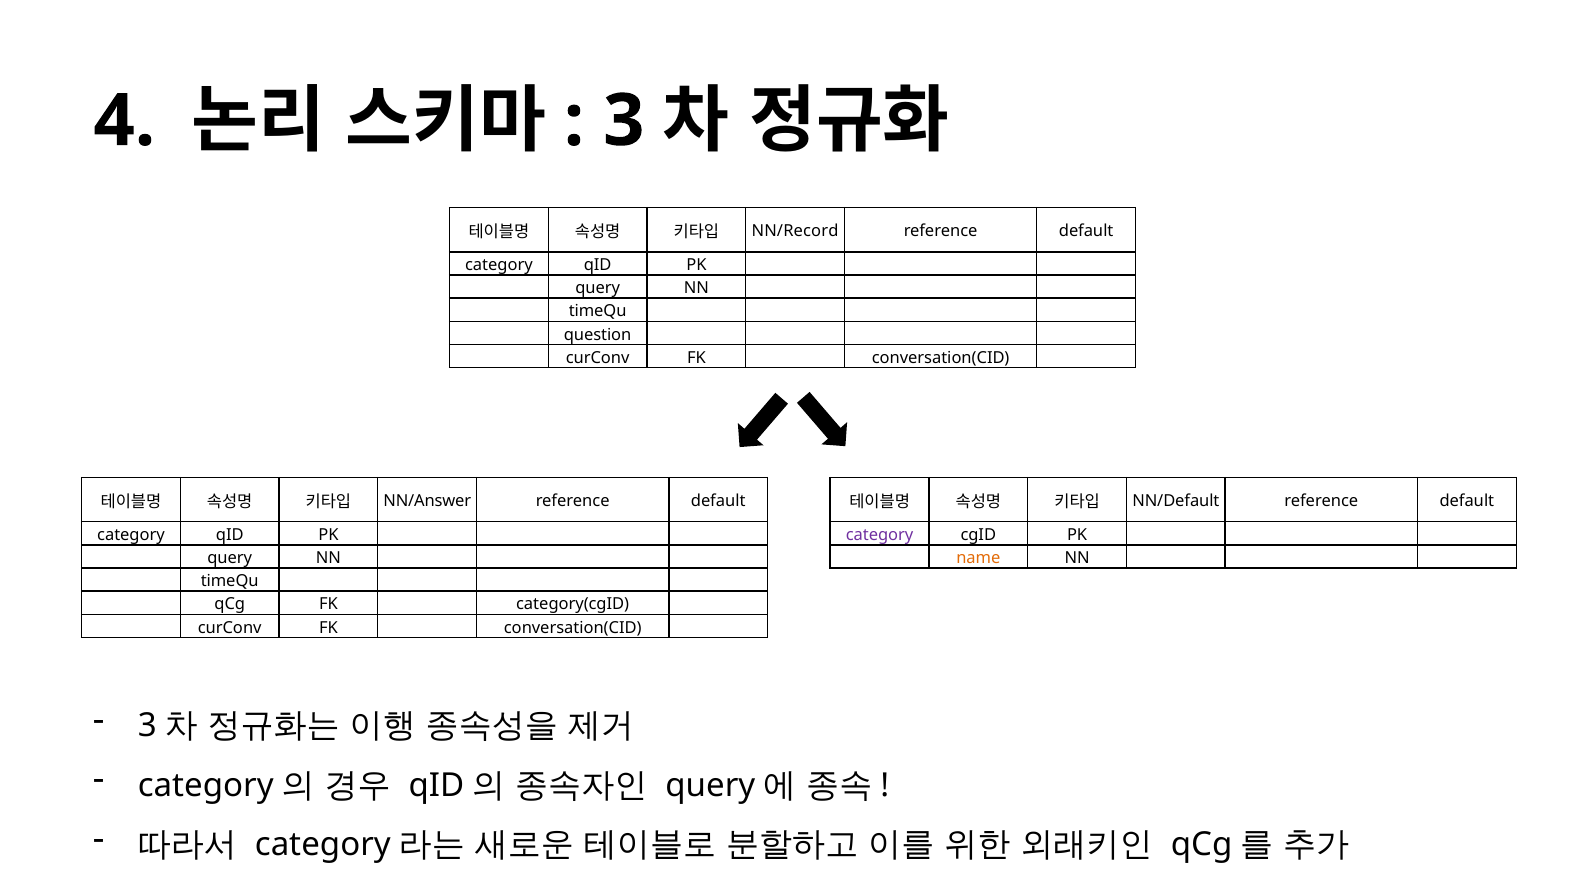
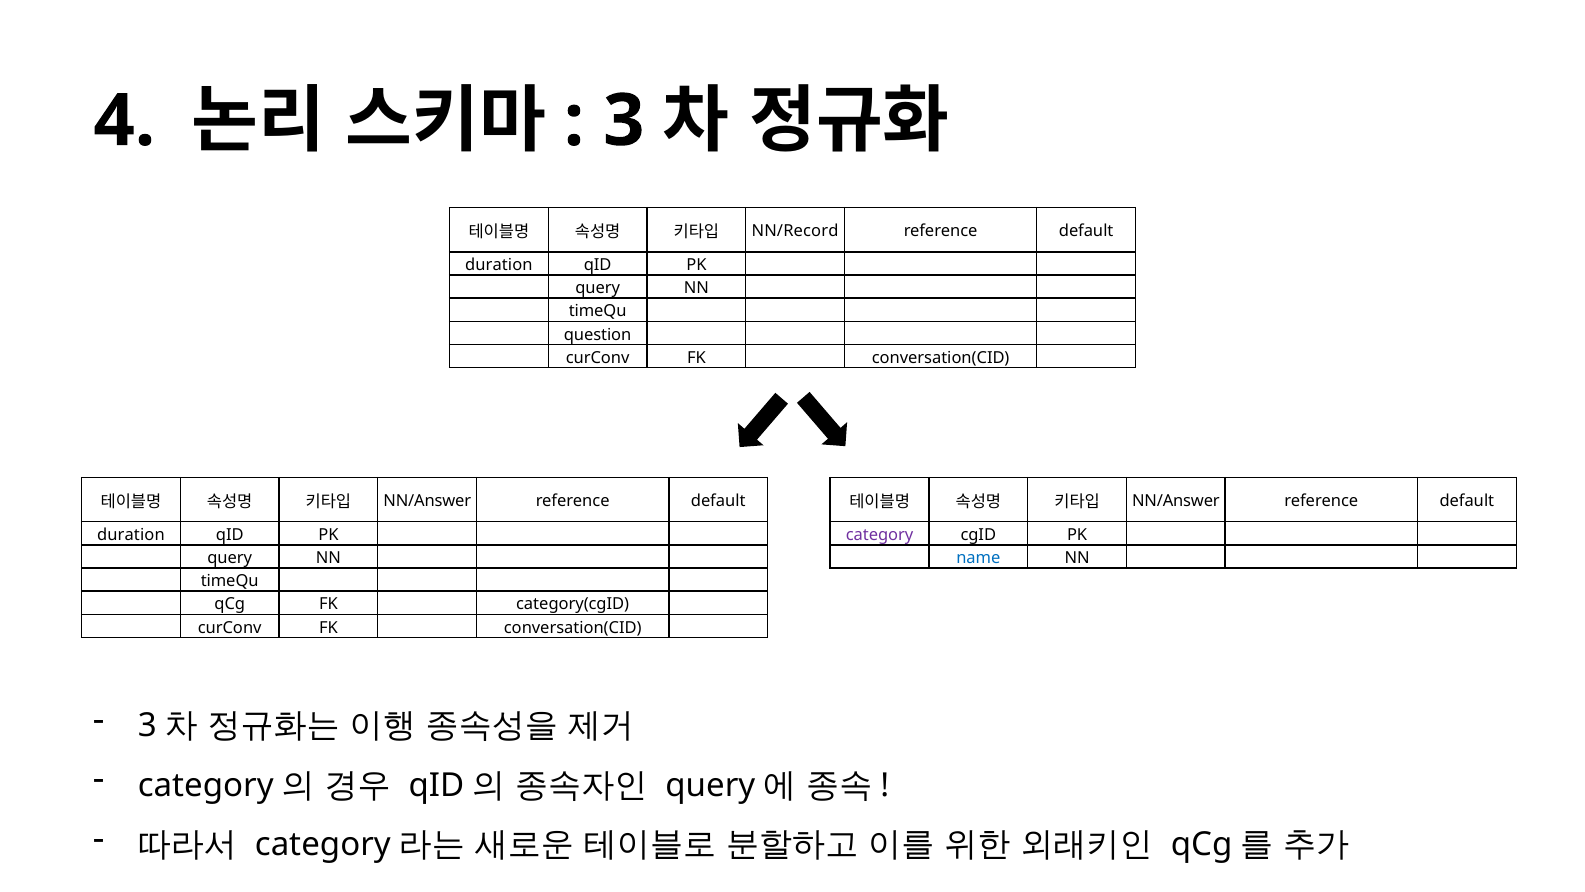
category at (499, 265): category -> duration
NN/Default at (1176, 501): NN/Default -> NN/Answer
category at (131, 535): category -> duration
name colour: orange -> blue
